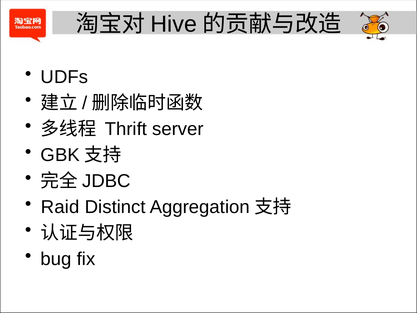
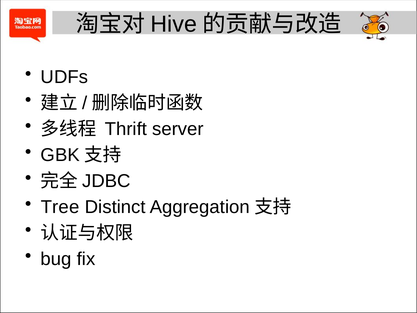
Raid: Raid -> Tree
